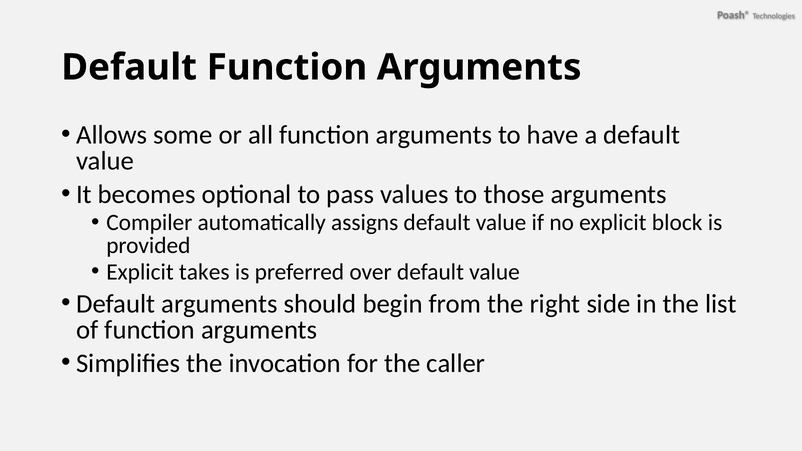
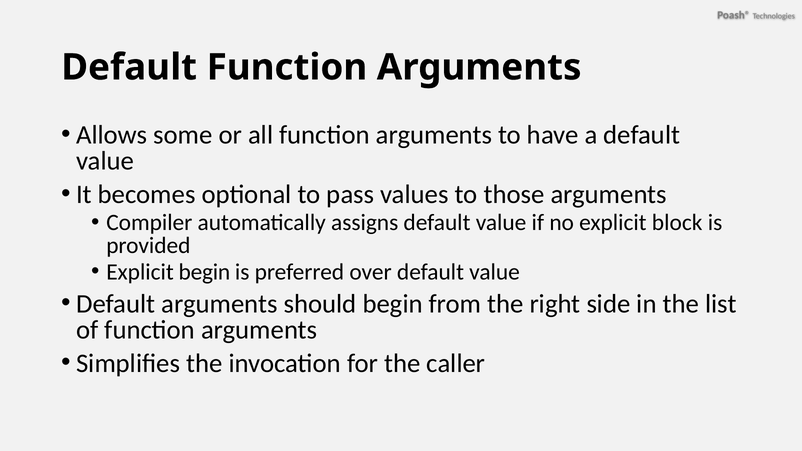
Explicit takes: takes -> begin
